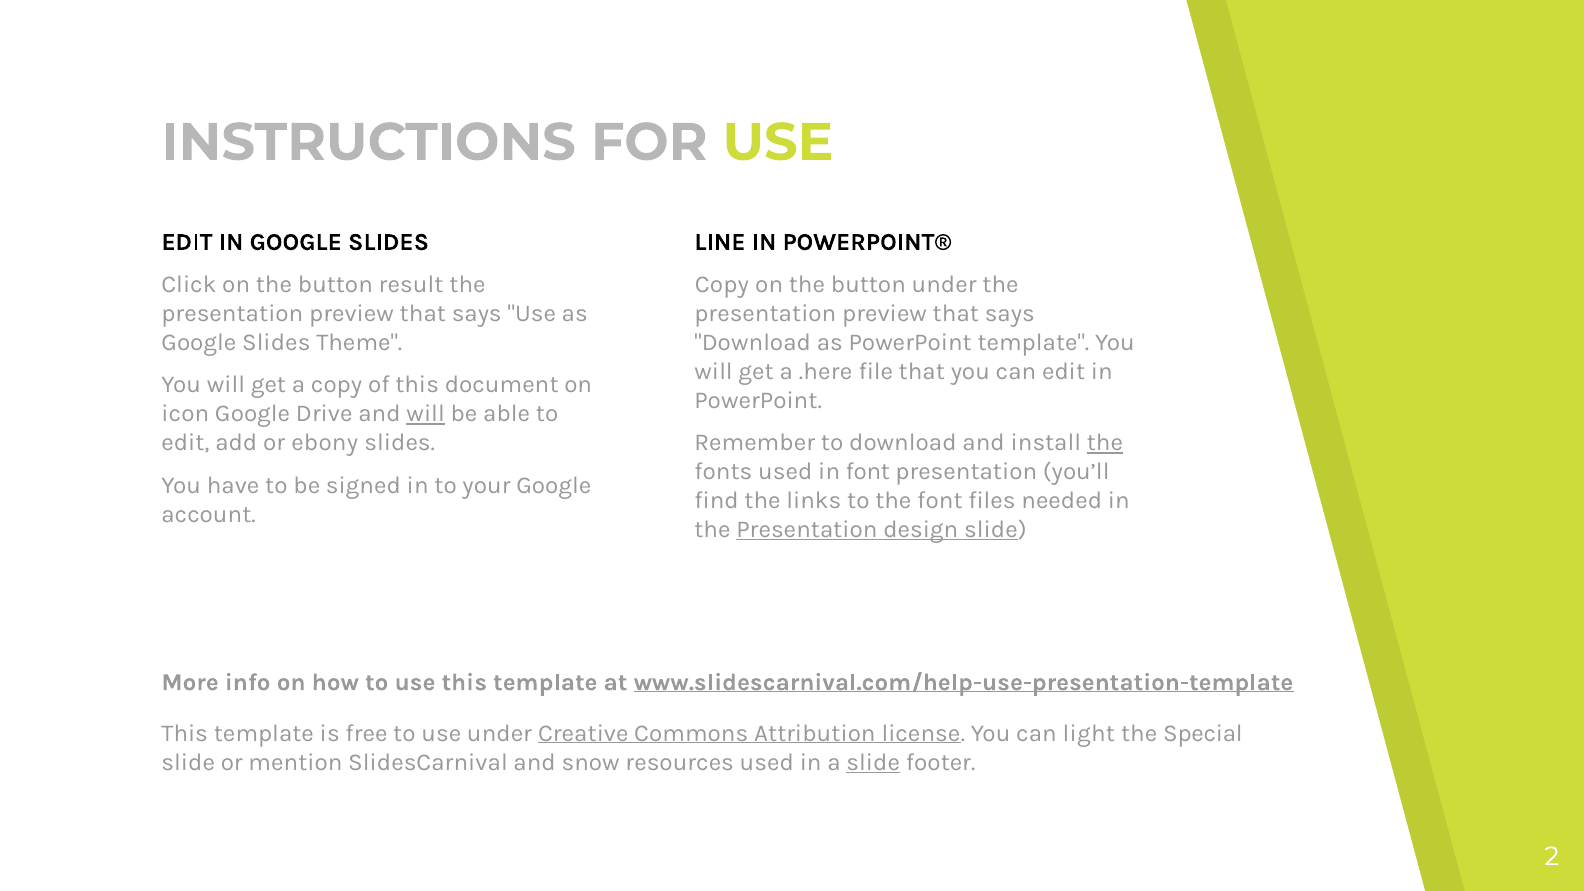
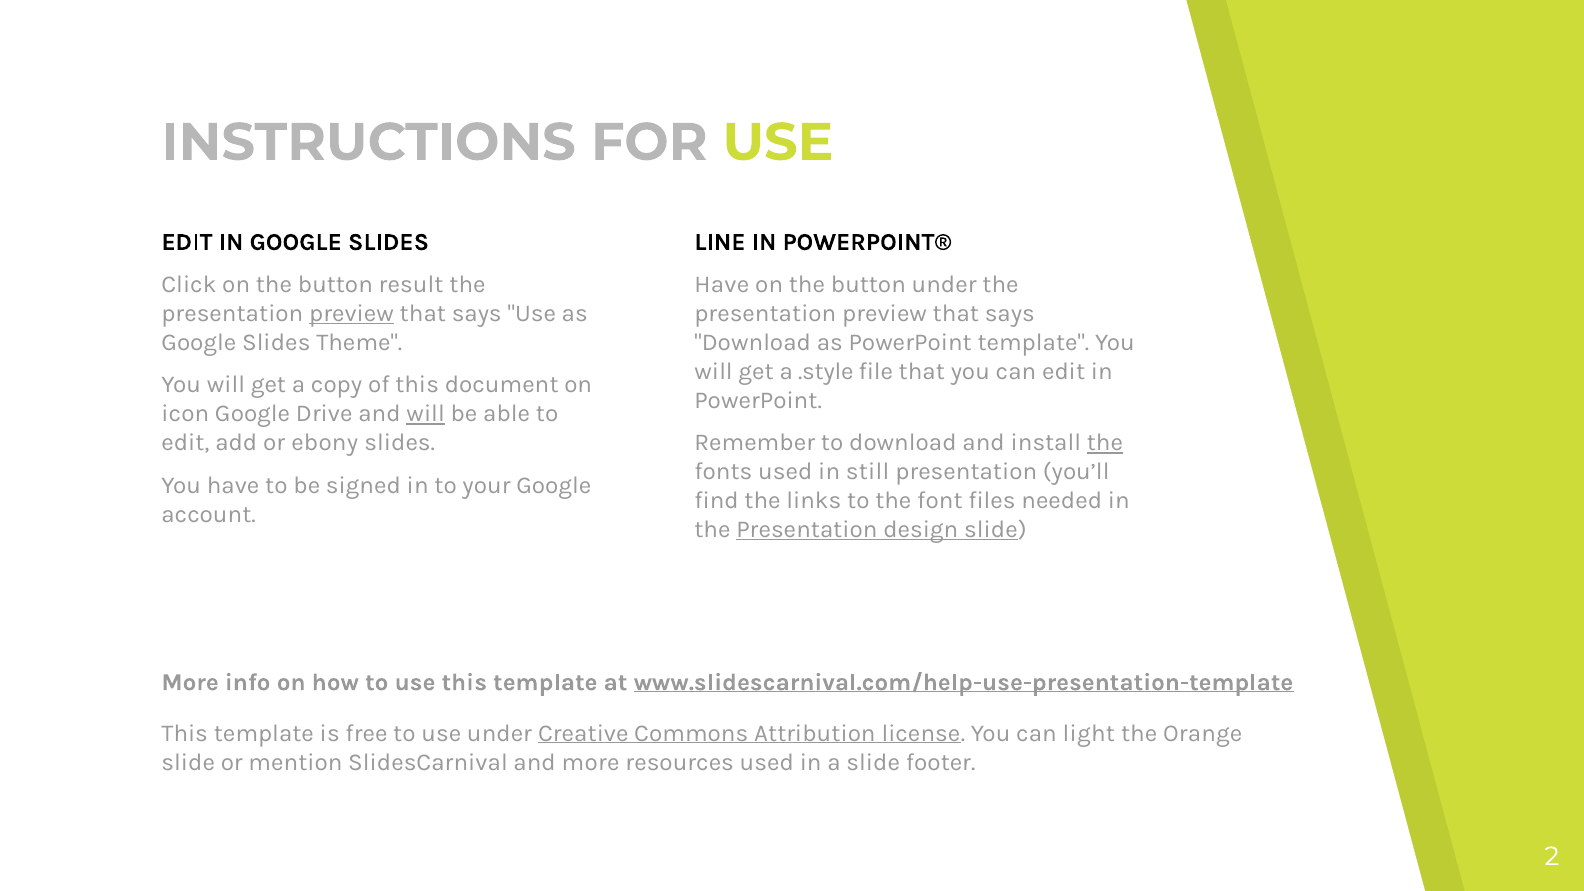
Copy at (722, 284): Copy -> Have
preview at (352, 313) underline: none -> present
.here: .here -> .style
in font: font -> still
Special: Special -> Orange
and snow: snow -> more
slide at (873, 762) underline: present -> none
